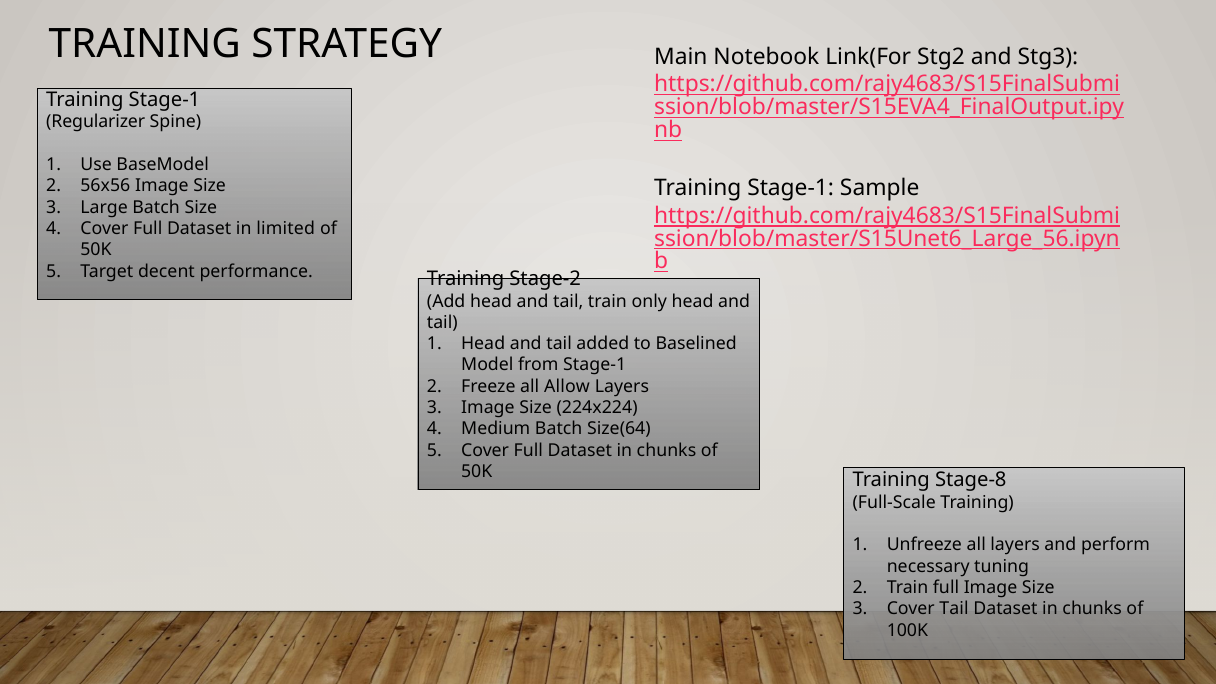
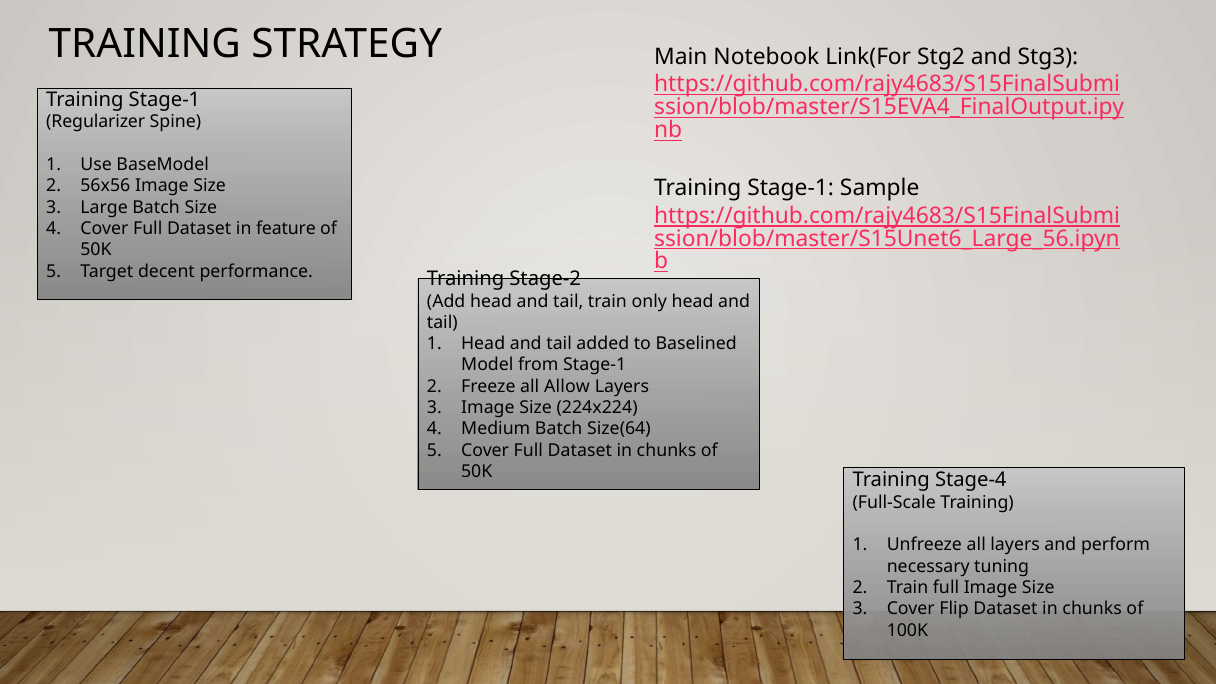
limited: limited -> feature
Stage-8: Stage-8 -> Stage-4
Cover Tail: Tail -> Flip
